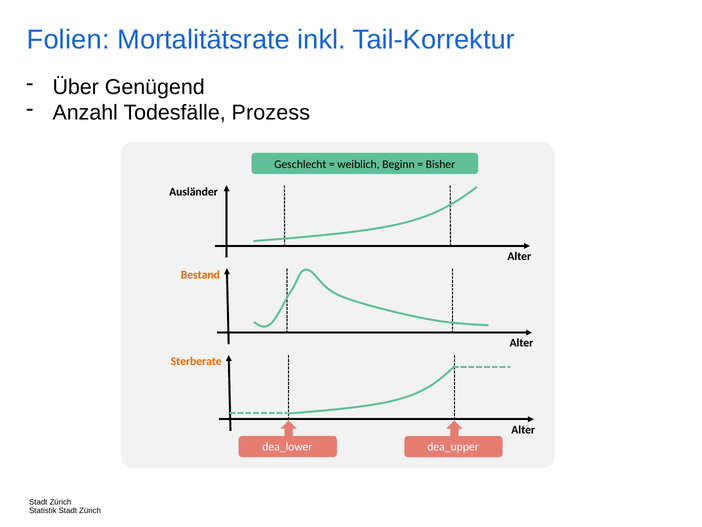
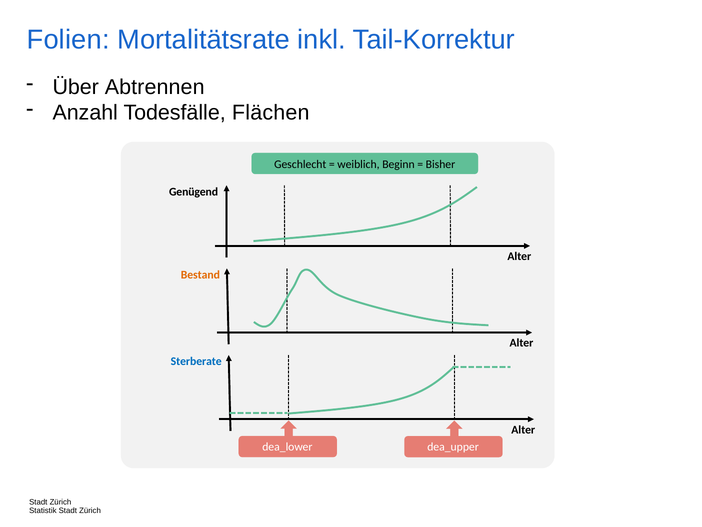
Genügend: Genügend -> Abtrennen
Prozess: Prozess -> Flächen
Ausländer: Ausländer -> Genügend
Sterberate colour: orange -> blue
